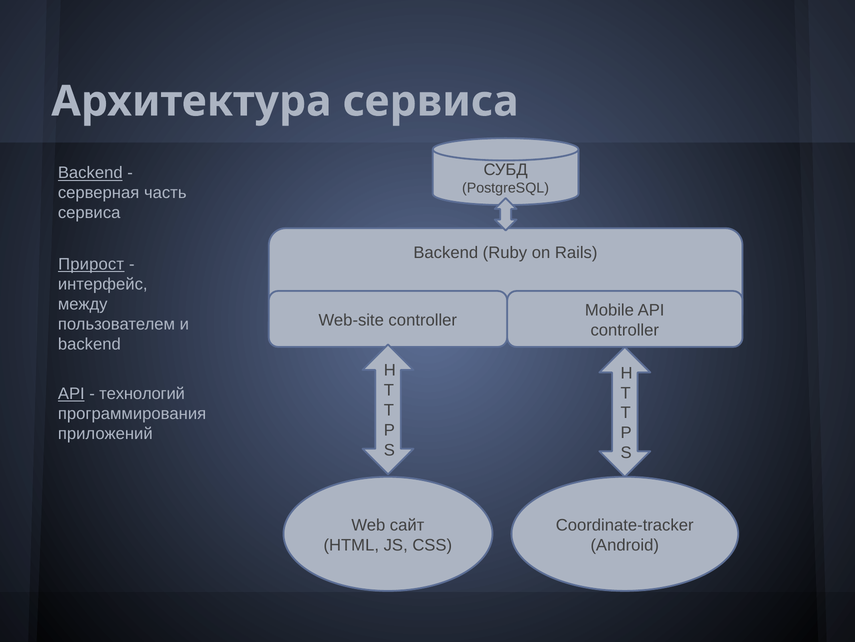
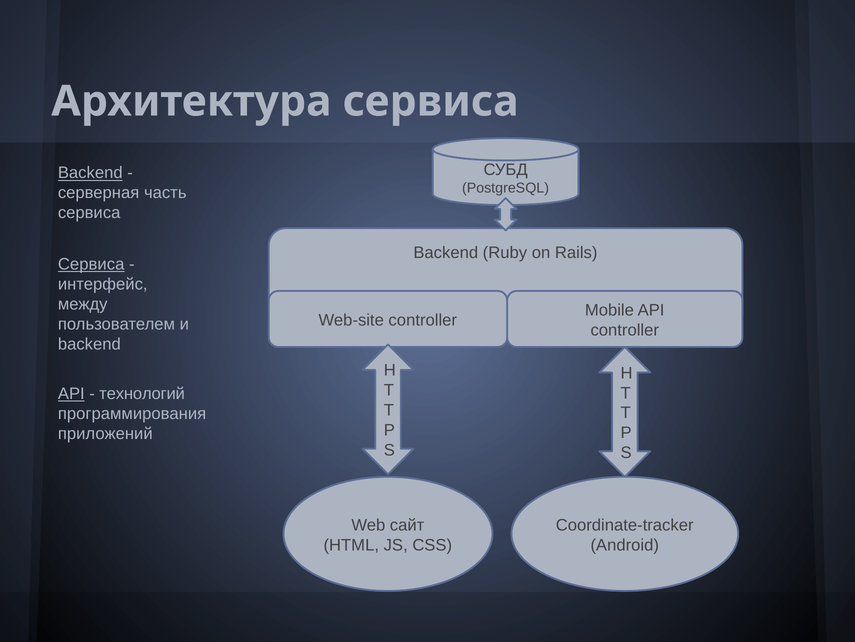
Прирост at (91, 264): Прирост -> Сервиса
